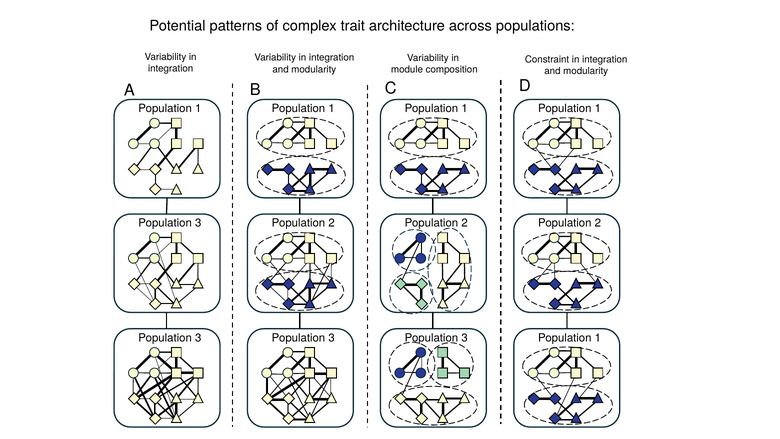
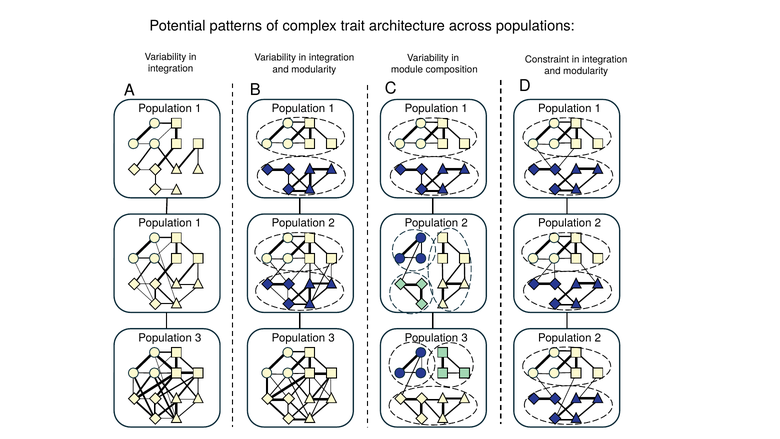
3 at (198, 223): 3 -> 1
1 at (598, 338): 1 -> 2
